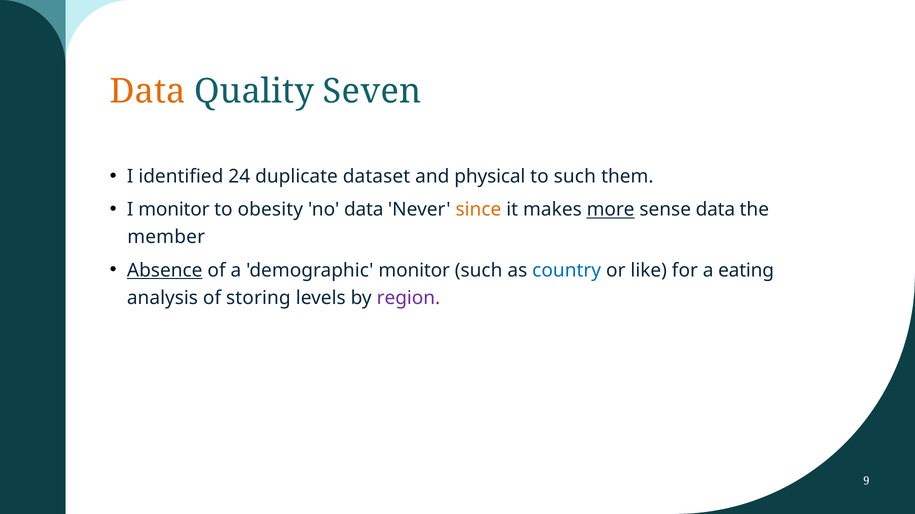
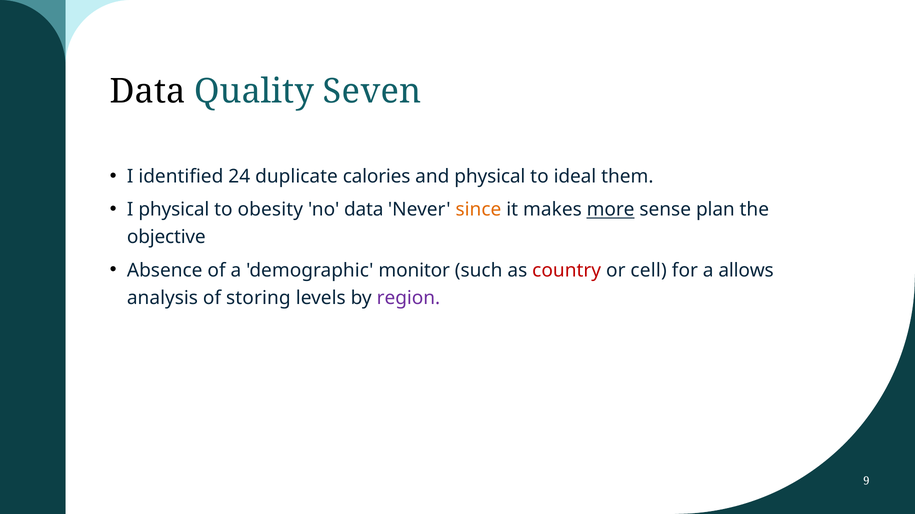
Data at (148, 92) colour: orange -> black
dataset: dataset -> calories
to such: such -> ideal
I monitor: monitor -> physical
sense data: data -> plan
member: member -> objective
Absence underline: present -> none
country colour: blue -> red
like: like -> cell
eating: eating -> allows
